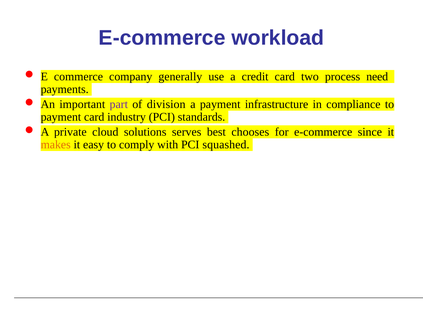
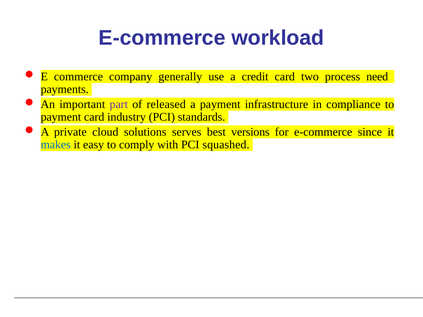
division: division -> released
chooses: chooses -> versions
makes colour: orange -> blue
